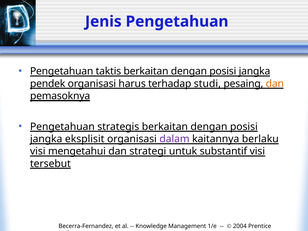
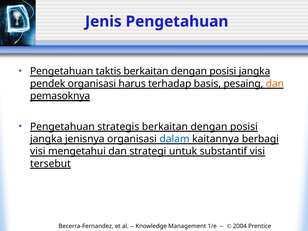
studi: studi -> basis
eksplisit: eksplisit -> jenisnya
dalam colour: purple -> blue
berlaku: berlaku -> berbagi
